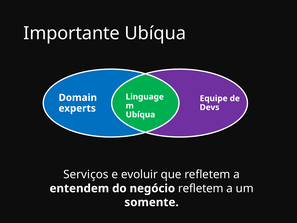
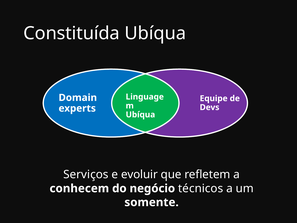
Importante: Importante -> Constituída
entendem: entendem -> conhecem
negócio refletem: refletem -> técnicos
